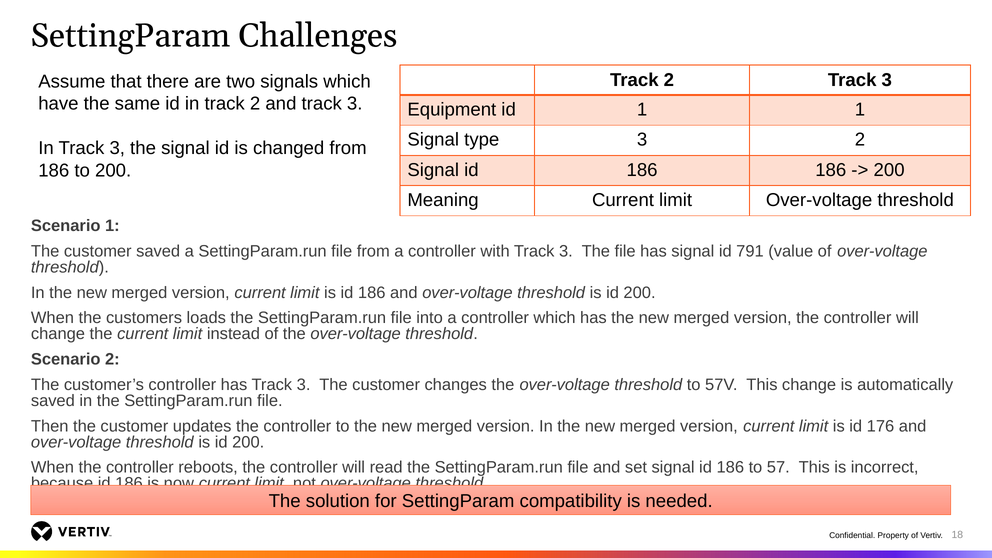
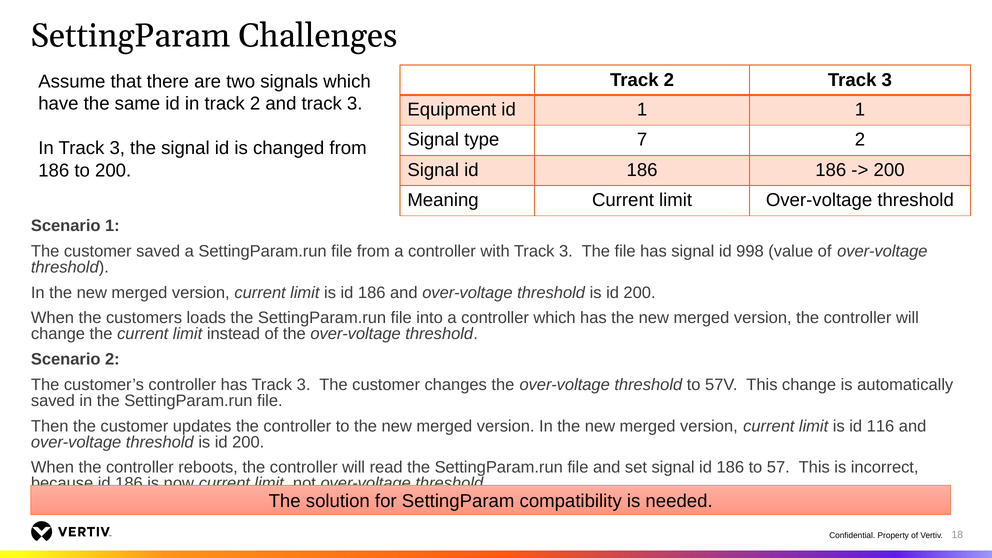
type 3: 3 -> 7
791: 791 -> 998
176: 176 -> 116
